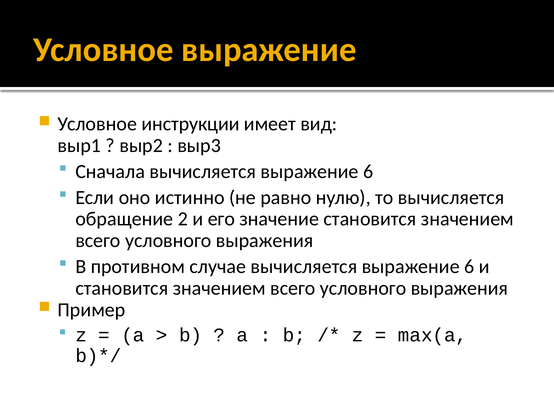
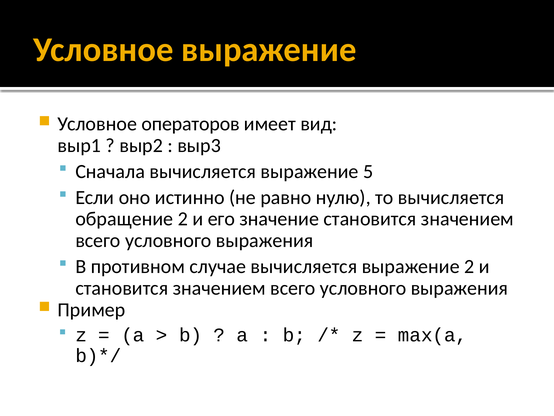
инструкции: инструкции -> операторов
Сначала вычисляется выражение 6: 6 -> 5
случае вычисляется выражение 6: 6 -> 2
